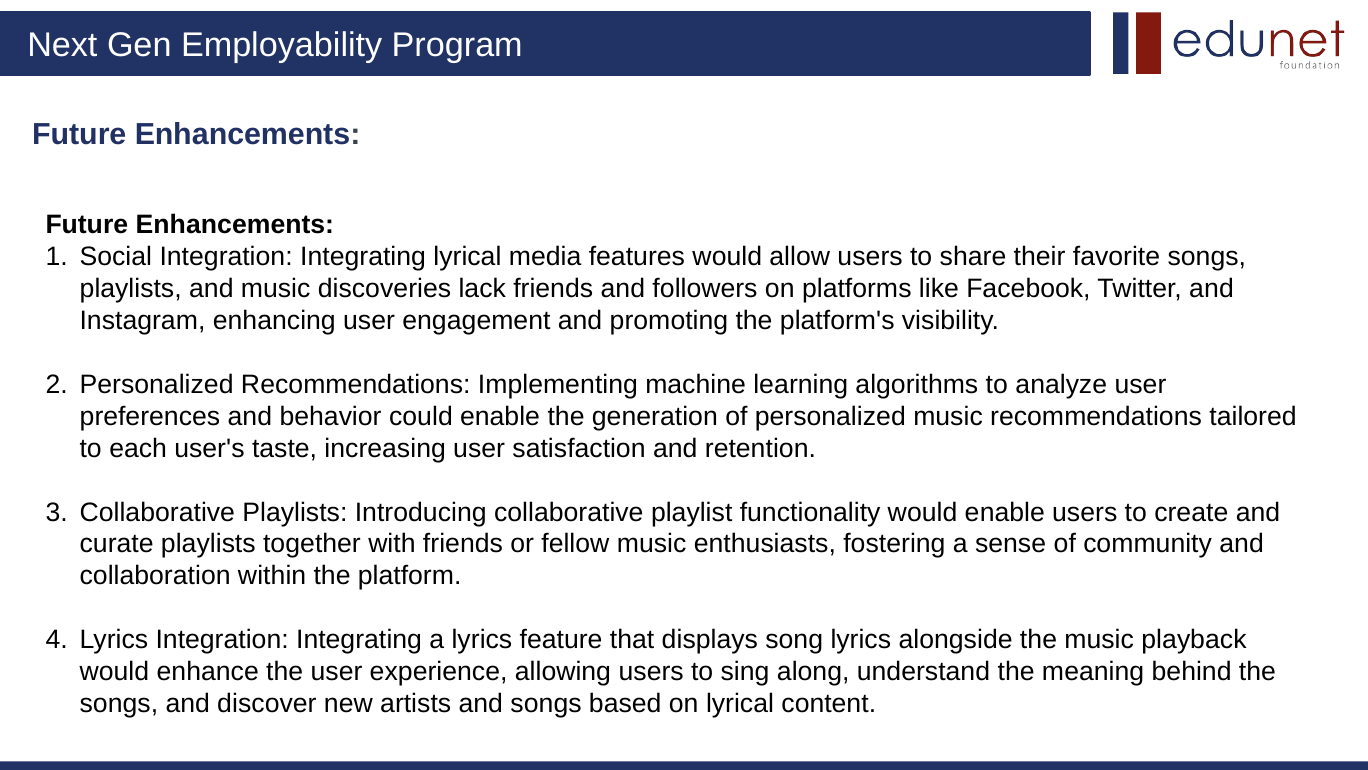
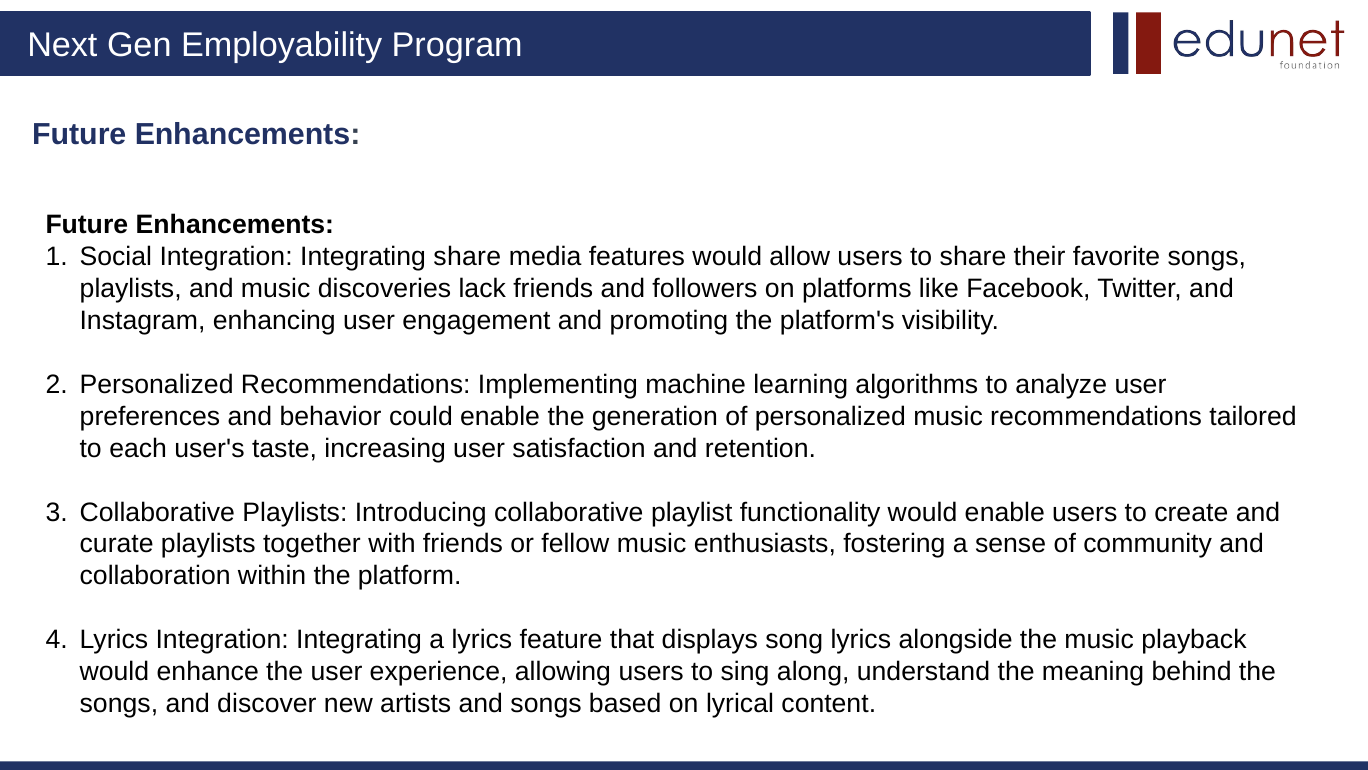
Integrating lyrical: lyrical -> share
